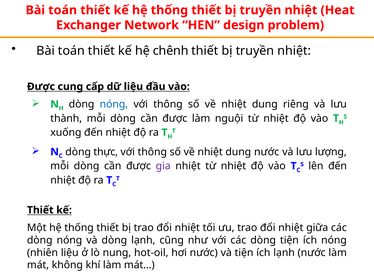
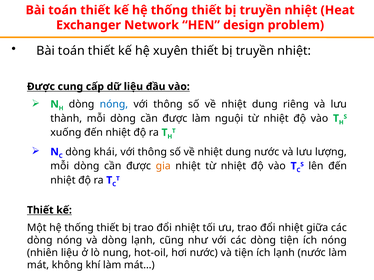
chênh: chênh -> xuyên
thực: thực -> khái
gia colour: purple -> orange
